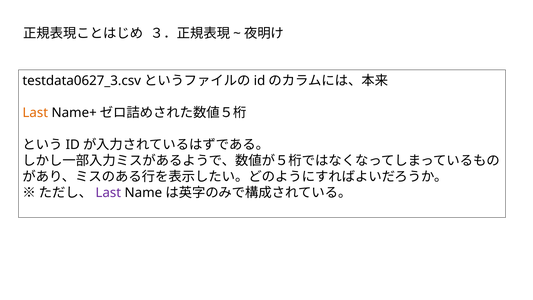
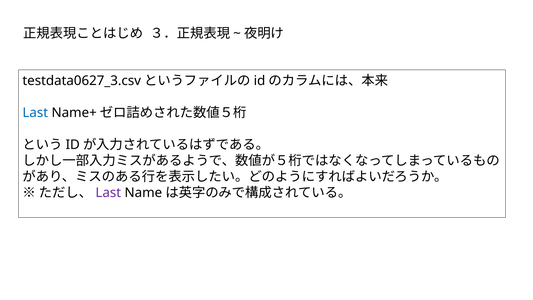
Last at (35, 113) colour: orange -> blue
